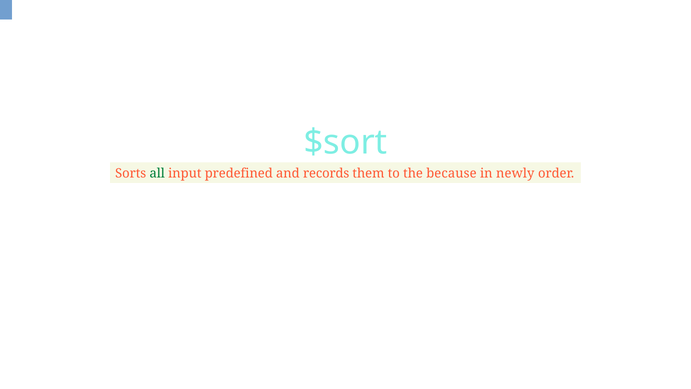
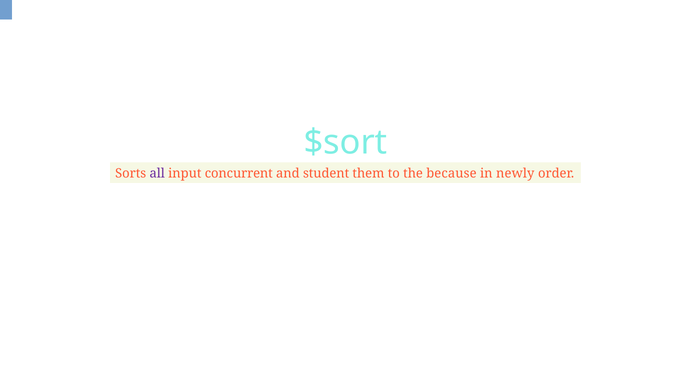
all colour: green -> purple
predefined: predefined -> concurrent
records: records -> student
